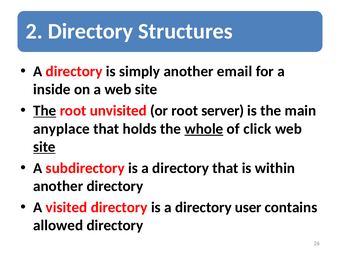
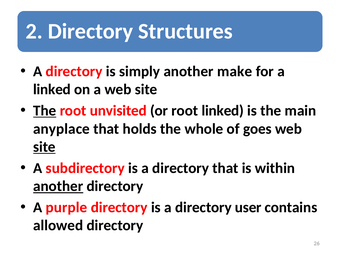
email: email -> make
inside at (52, 89): inside -> linked
root server: server -> linked
whole underline: present -> none
click: click -> goes
another at (58, 186) underline: none -> present
visited: visited -> purple
